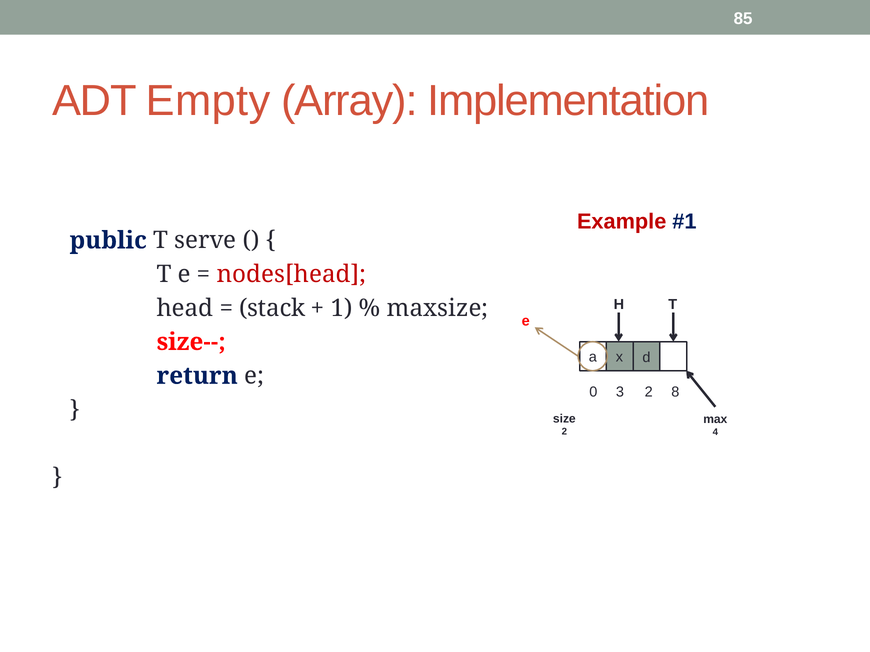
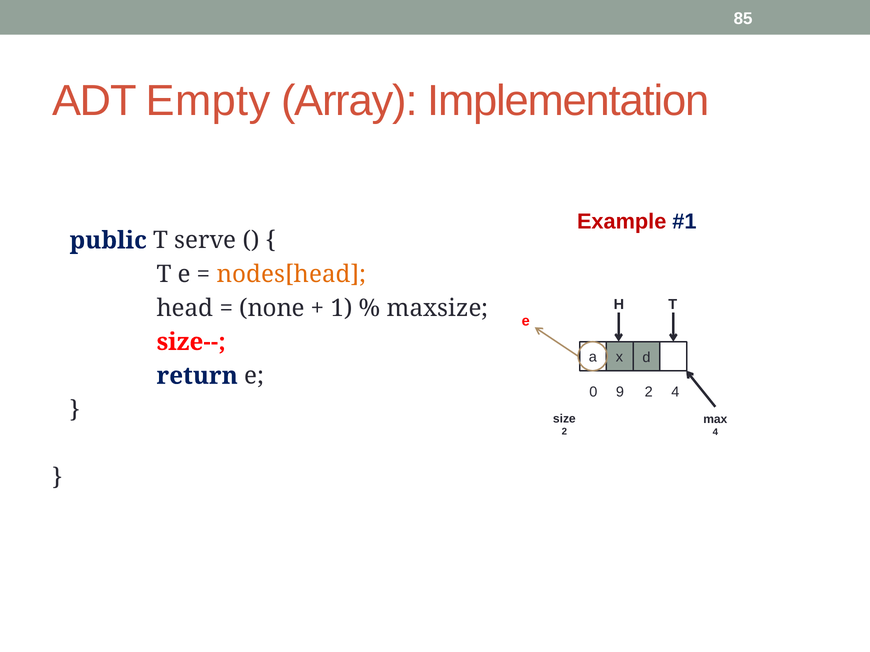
nodes[head colour: red -> orange
stack: stack -> none
3: 3 -> 9
2 8: 8 -> 4
